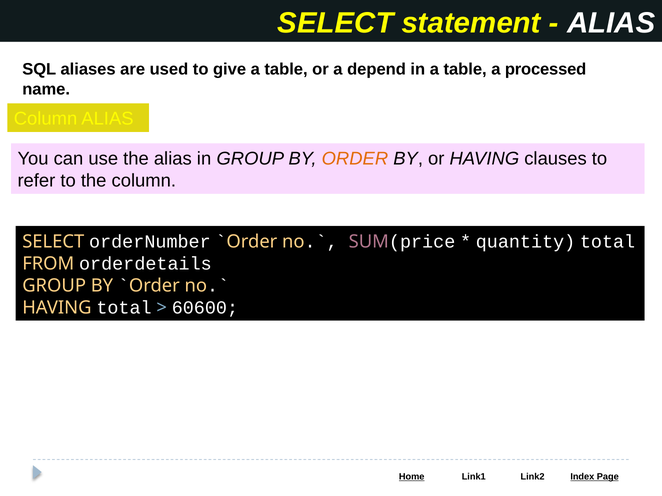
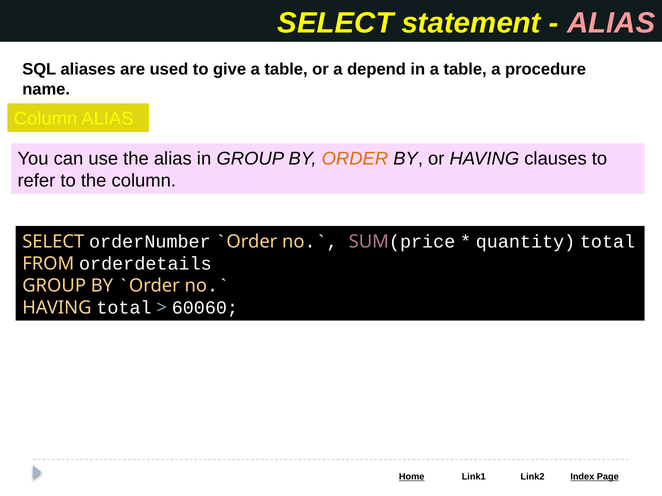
ALIAS at (611, 23) colour: white -> pink
processed: processed -> procedure
60600: 60600 -> 60060
